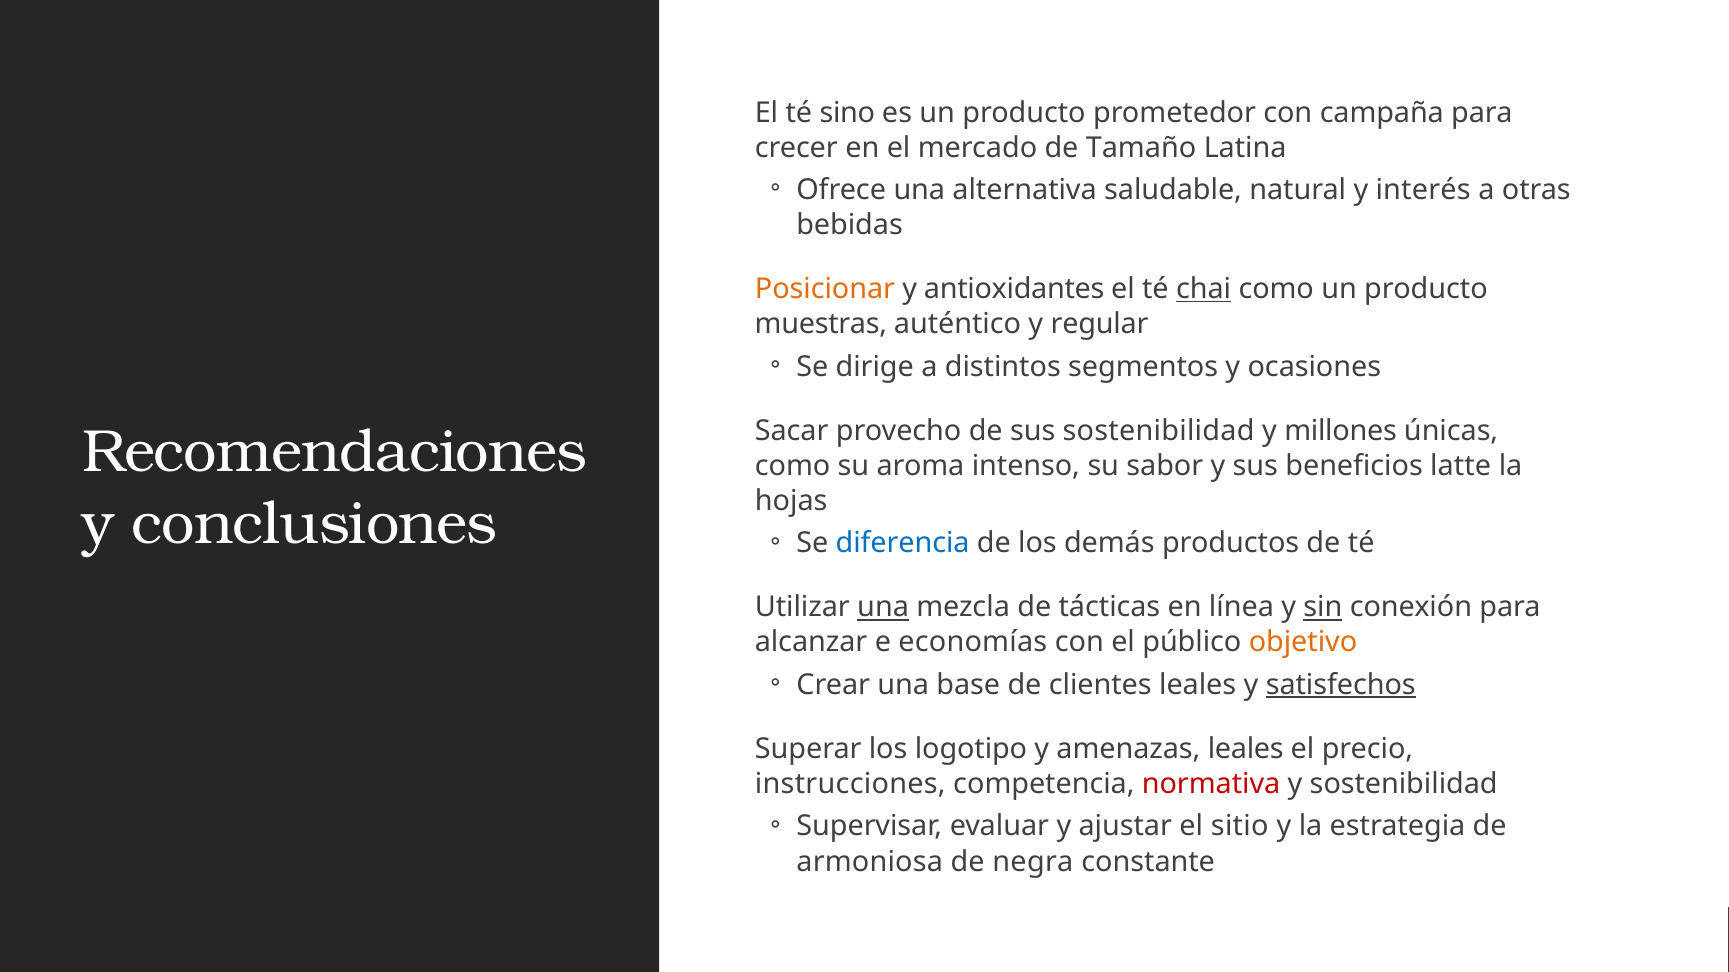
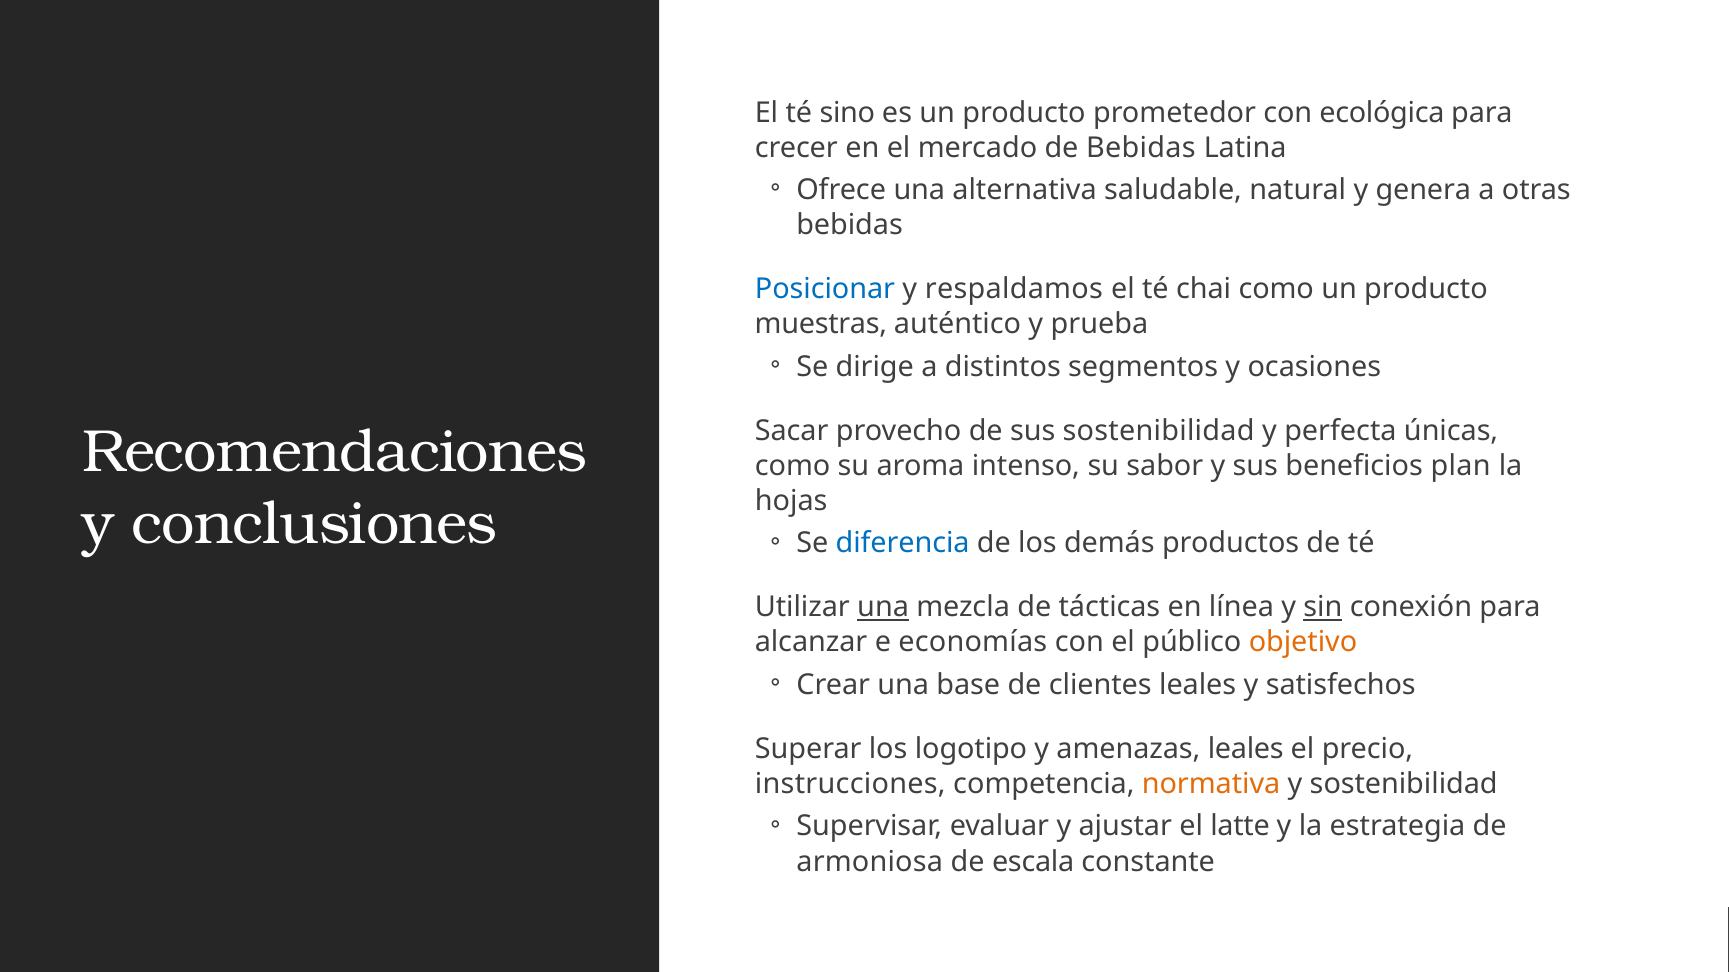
campaña: campaña -> ecológica
de Tamaño: Tamaño -> Bebidas
interés: interés -> genera
Posicionar colour: orange -> blue
antioxidantes: antioxidantes -> respaldamos
chai underline: present -> none
regular: regular -> prueba
millones: millones -> perfecta
latte: latte -> plan
satisfechos underline: present -> none
normativa colour: red -> orange
sitio: sitio -> latte
negra: negra -> escala
